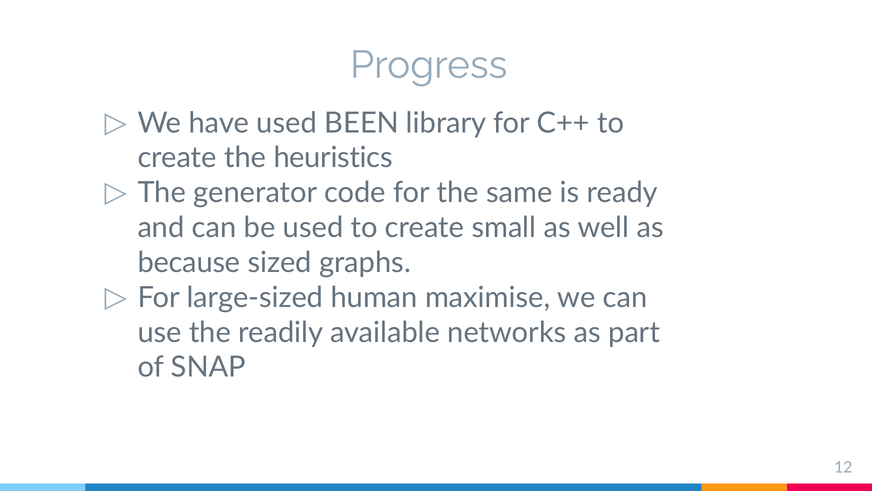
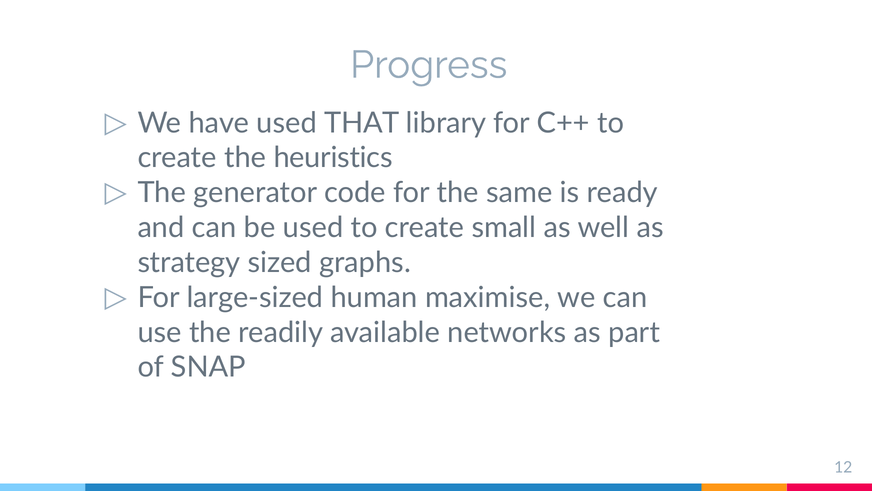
BEEN: BEEN -> THAT
because: because -> strategy
